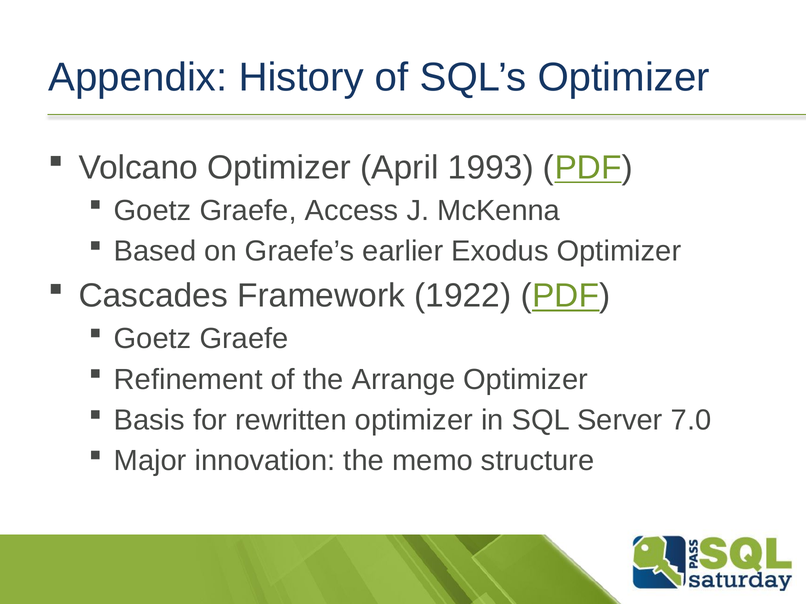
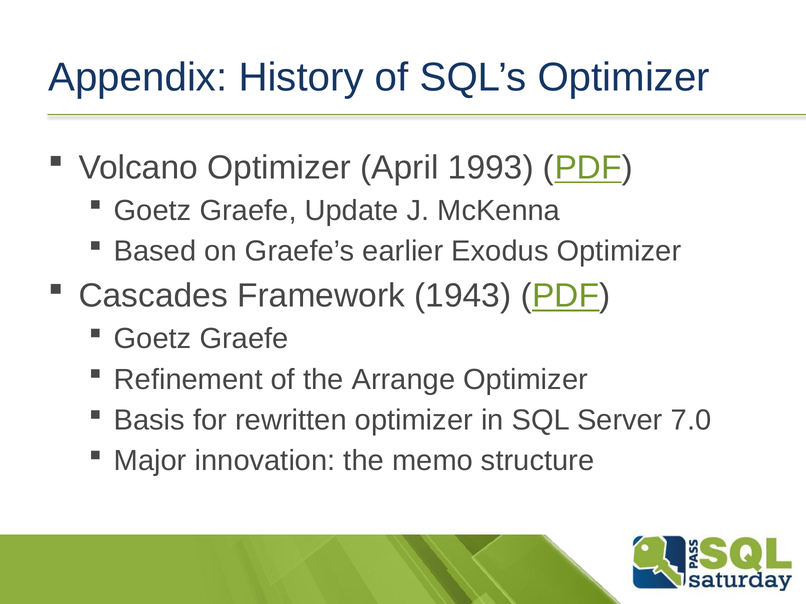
Access: Access -> Update
1922: 1922 -> 1943
